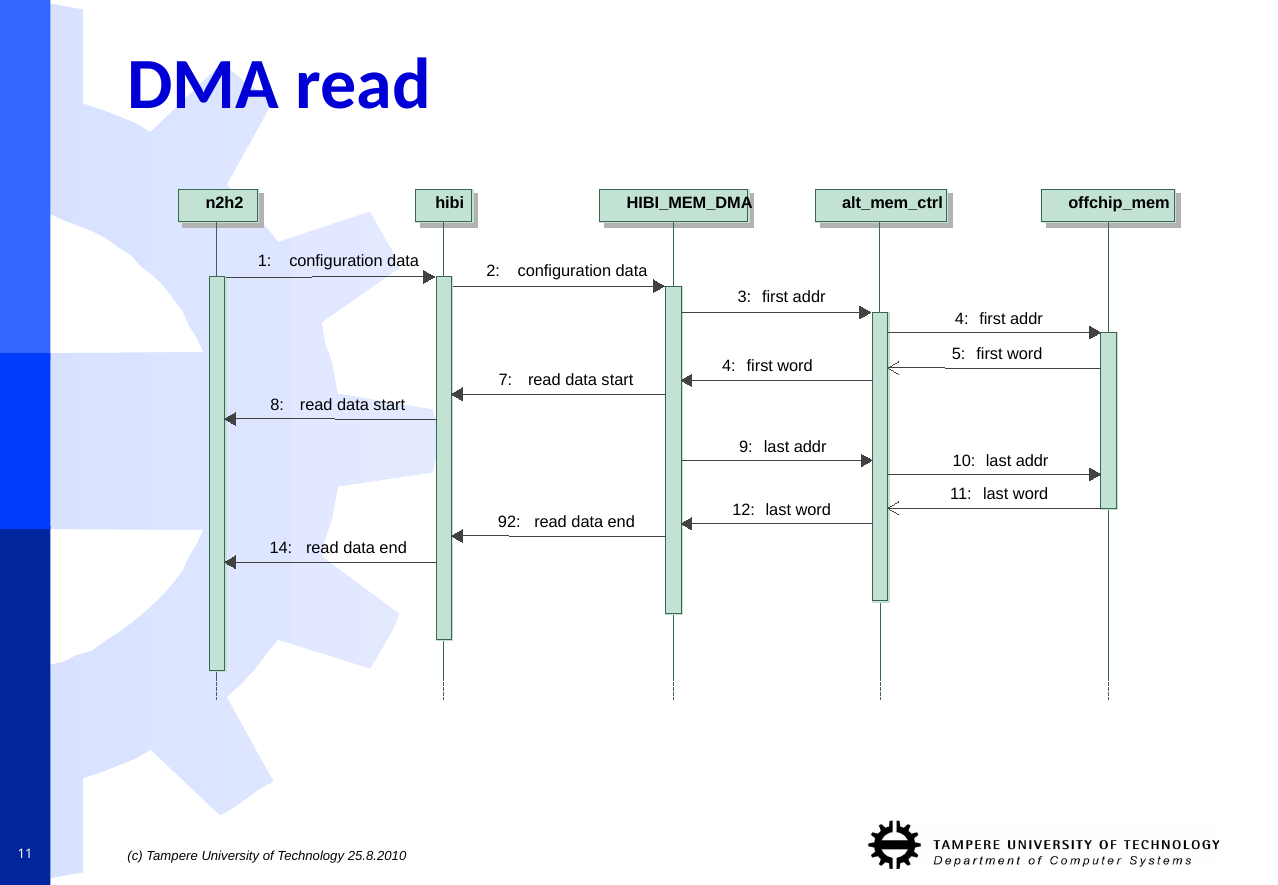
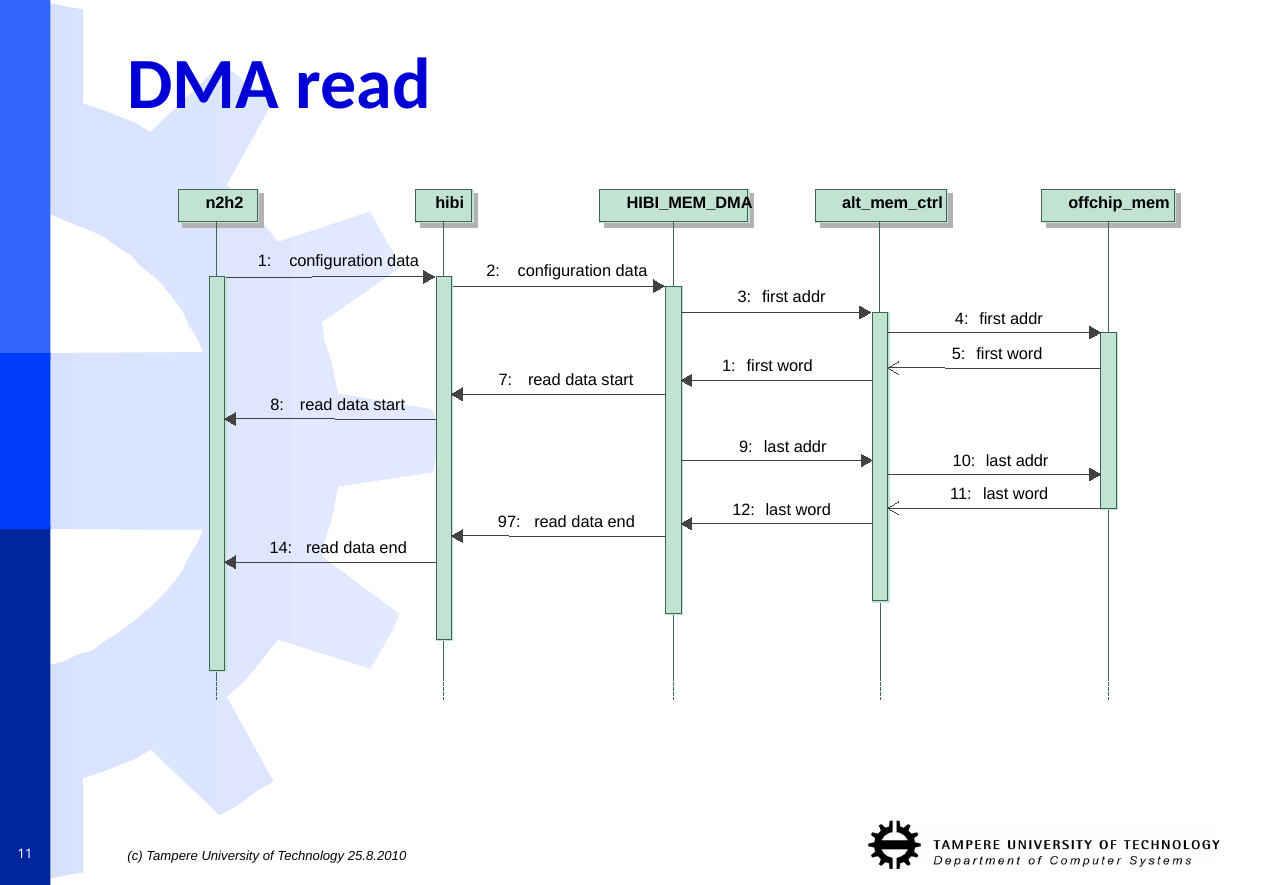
4 at (729, 366): 4 -> 1
92: 92 -> 97
